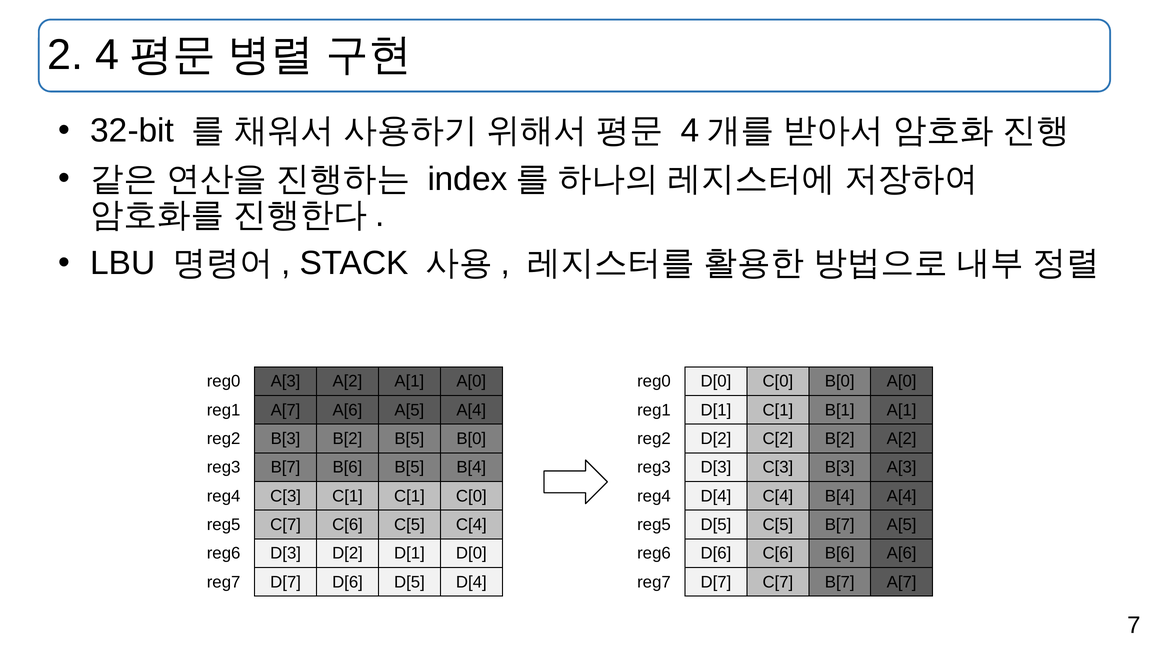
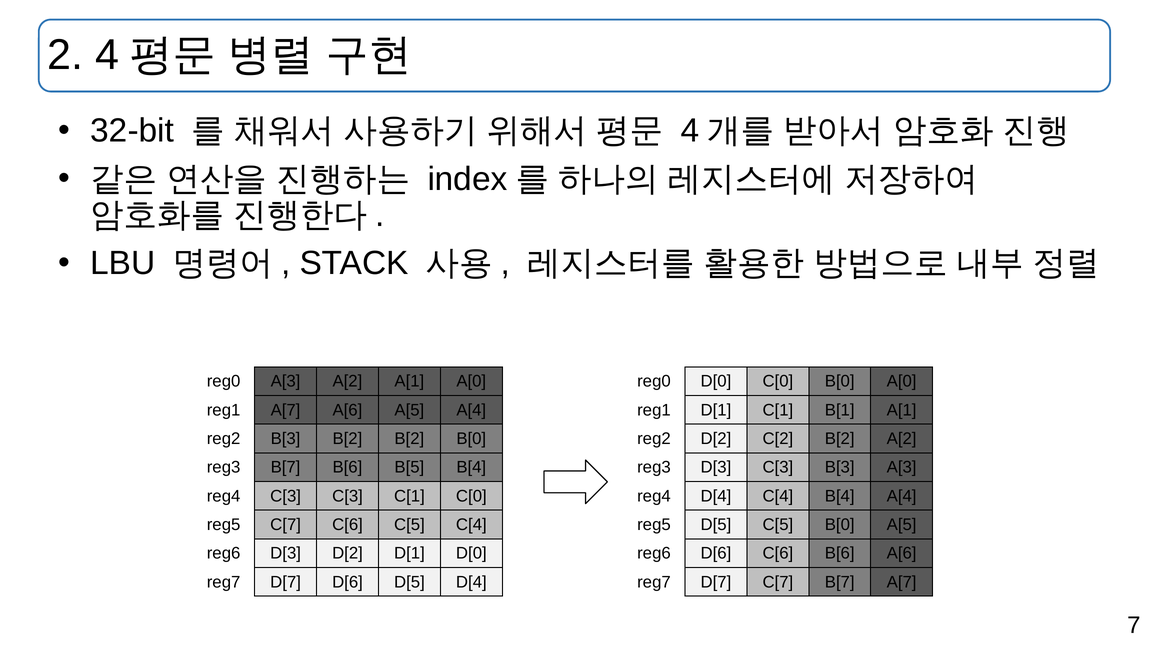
B[2 B[5: B[5 -> B[2
C[3 C[1: C[1 -> C[3
C[5 B[7: B[7 -> B[0
